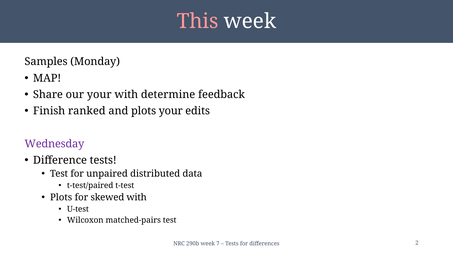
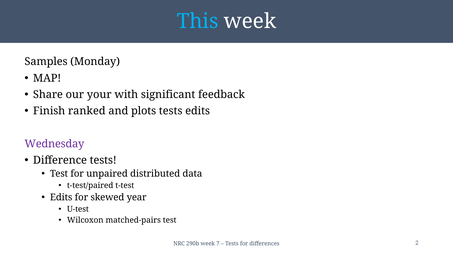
This colour: pink -> light blue
determine: determine -> significant
plots your: your -> tests
Plots at (61, 197): Plots -> Edits
skewed with: with -> year
